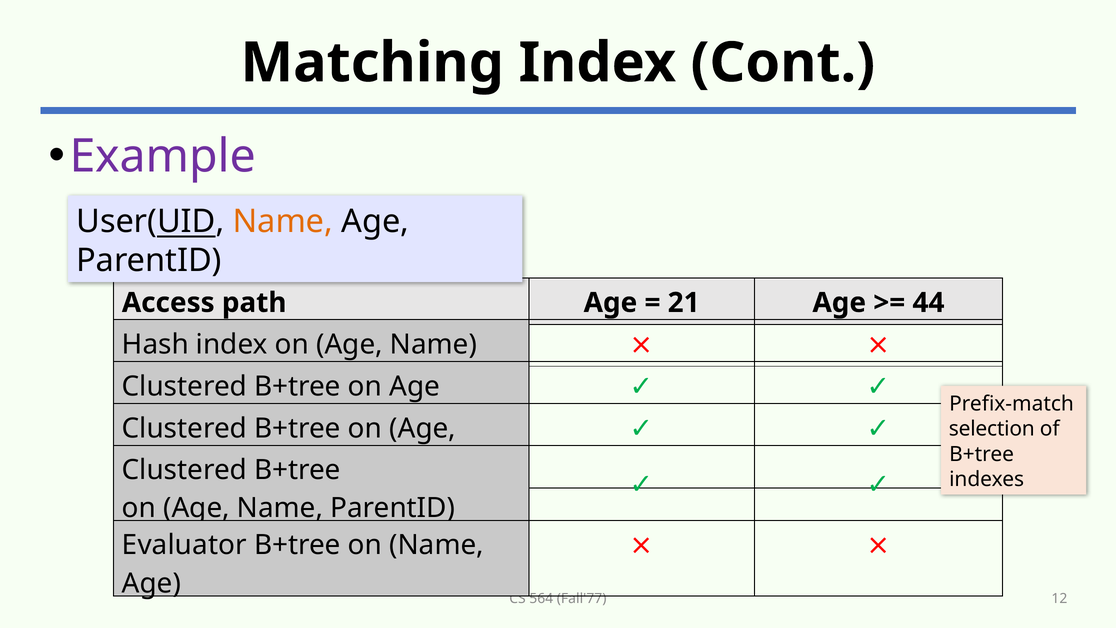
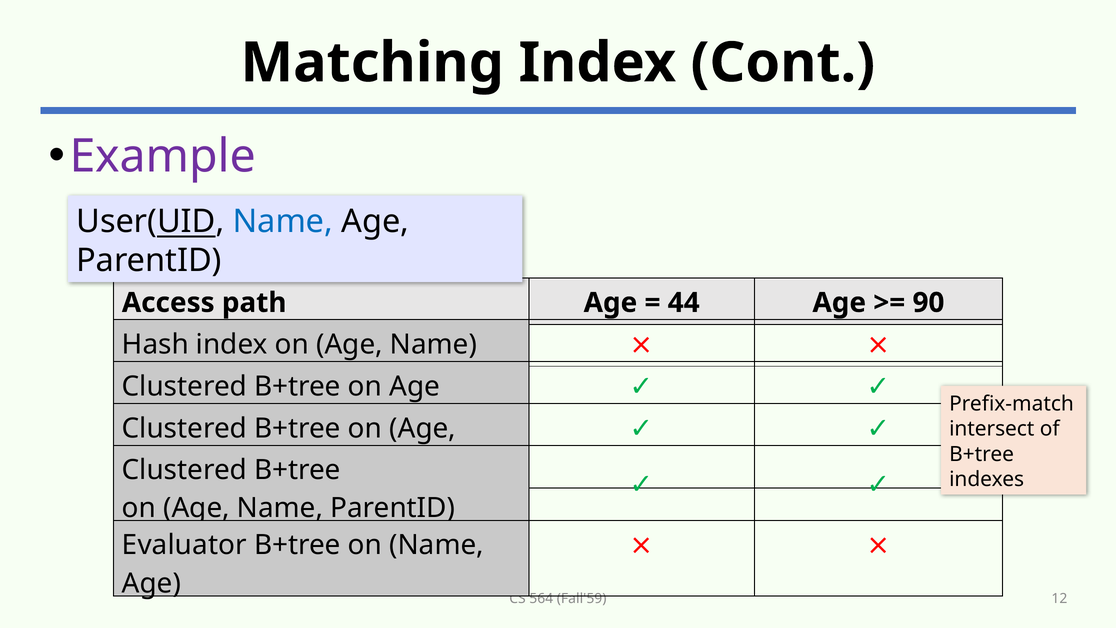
Name at (283, 221) colour: orange -> blue
21: 21 -> 44
44: 44 -> 90
selection: selection -> intersect
Fall'77: Fall'77 -> Fall'59
